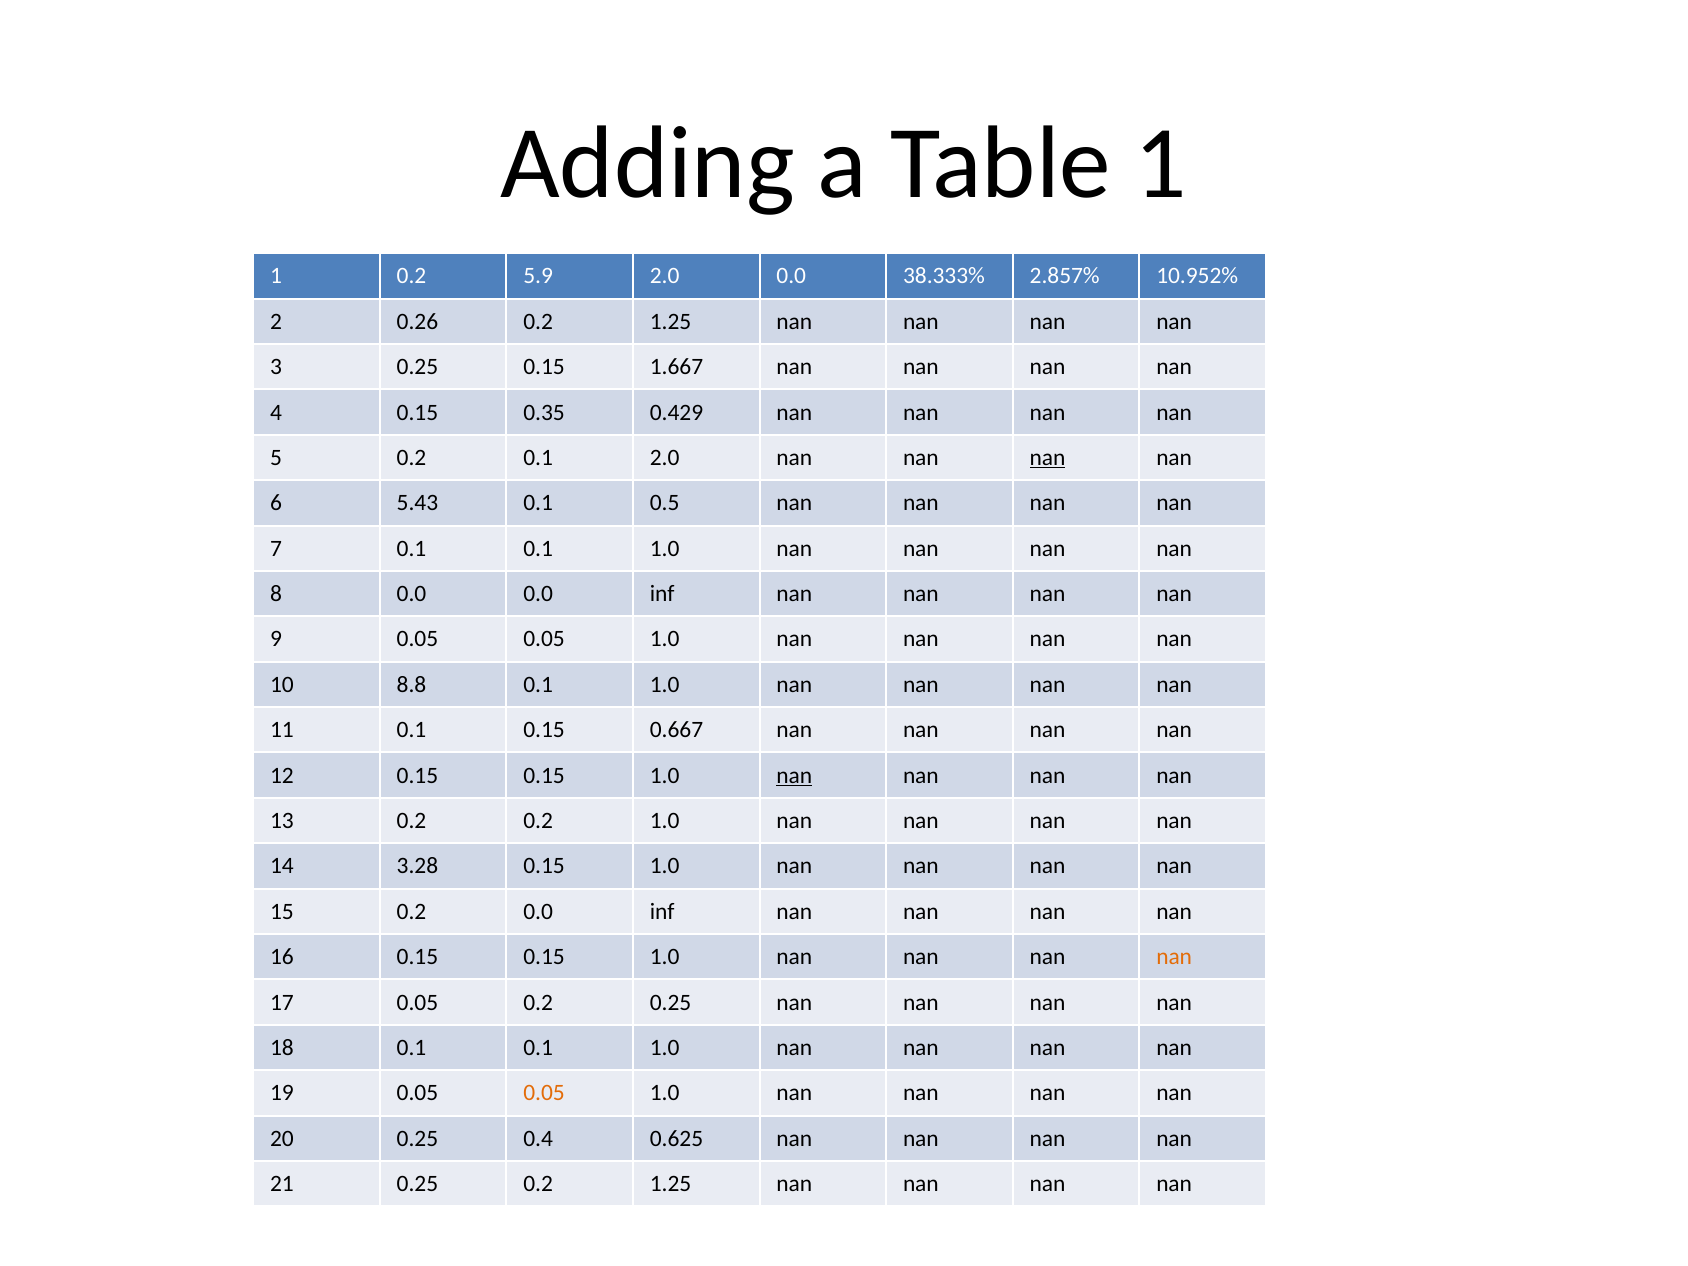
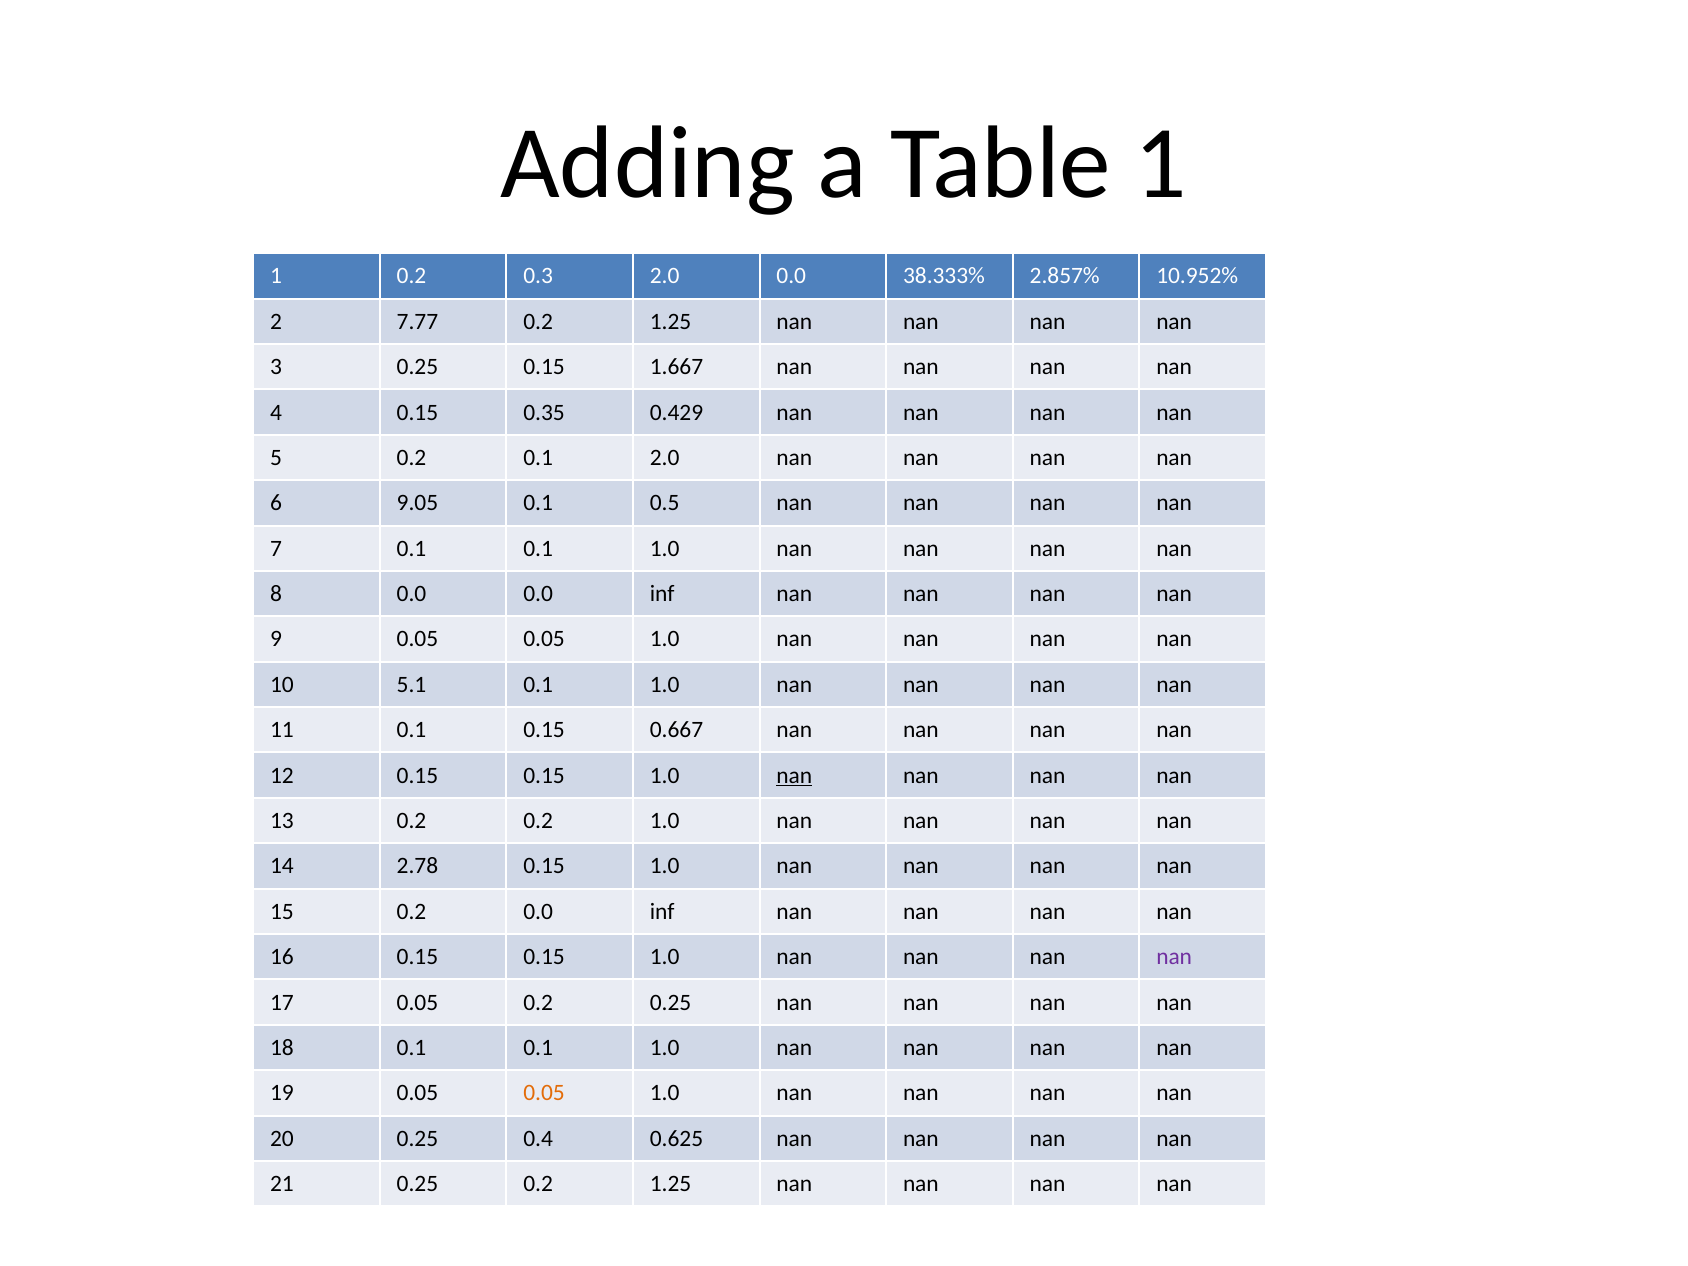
5.9: 5.9 -> 0.3
0.26: 0.26 -> 7.77
nan at (1048, 458) underline: present -> none
5.43: 5.43 -> 9.05
8.8: 8.8 -> 5.1
3.28: 3.28 -> 2.78
nan at (1174, 957) colour: orange -> purple
